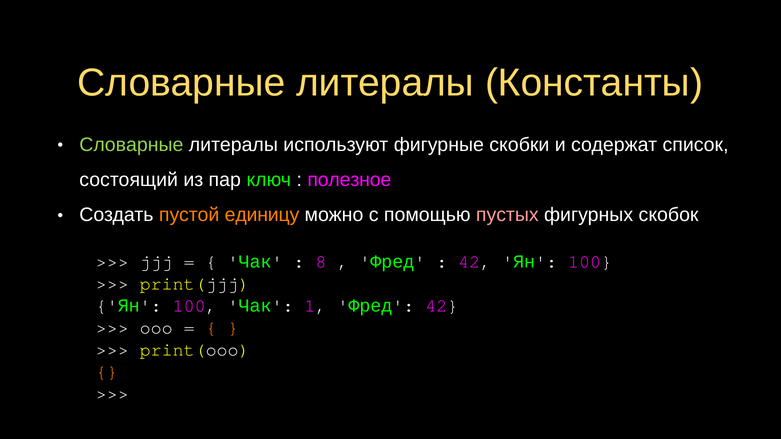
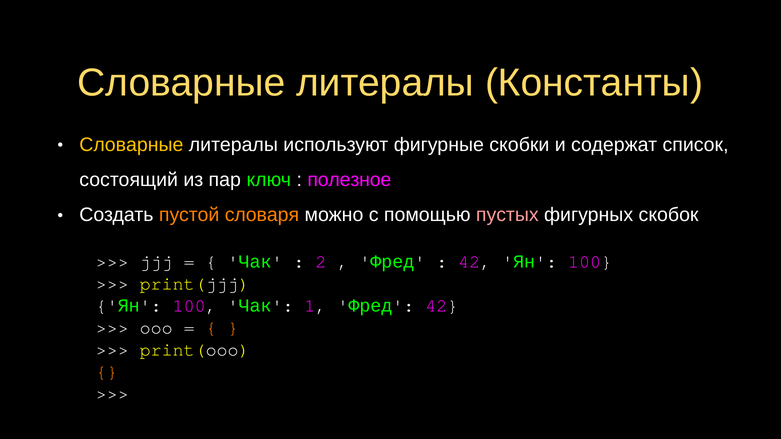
Словарные at (131, 145) colour: light green -> yellow
единицу: единицу -> словаря
8: 8 -> 2
